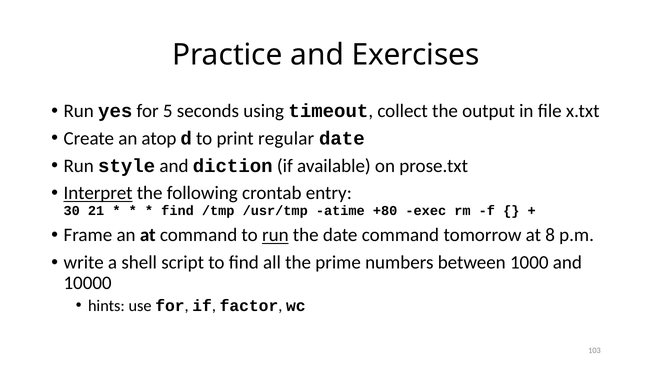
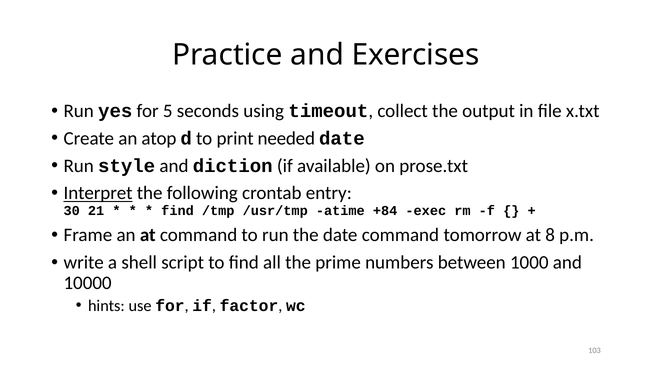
regular: regular -> needed
+80: +80 -> +84
run at (275, 235) underline: present -> none
